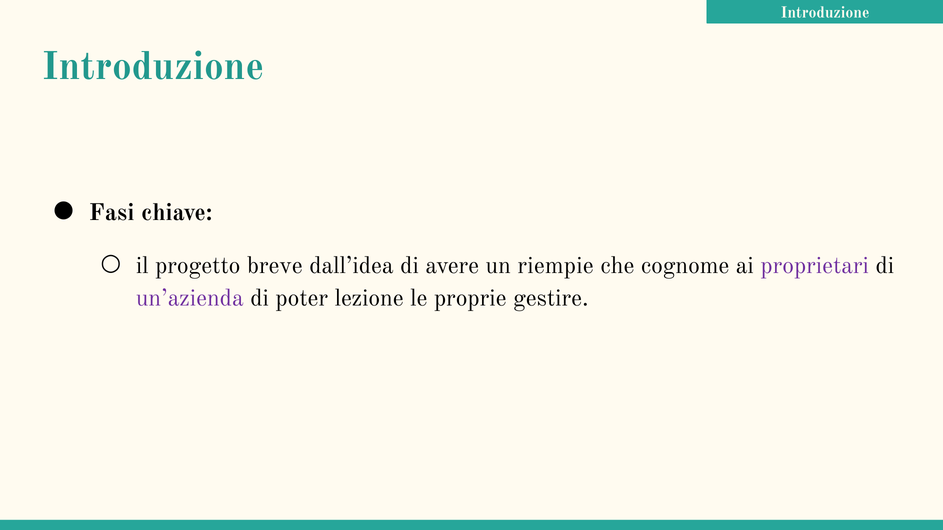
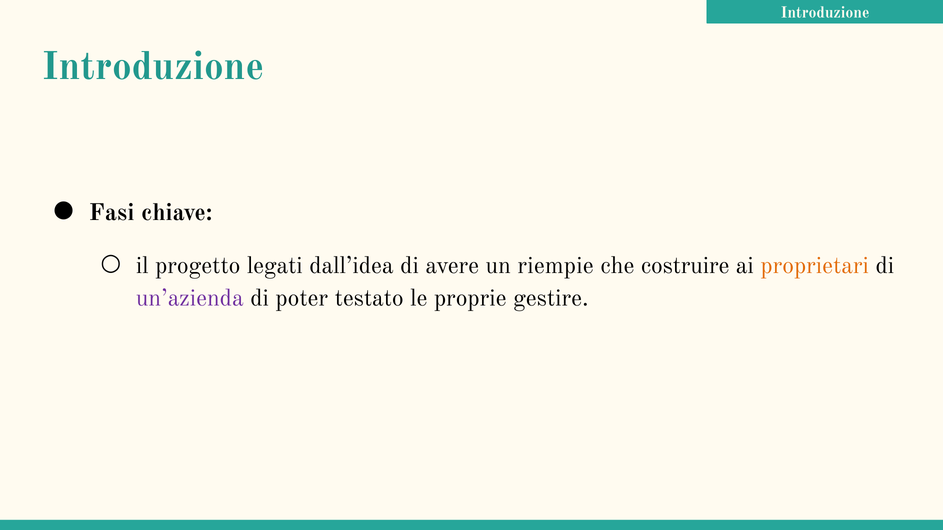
breve: breve -> legati
cognome: cognome -> costruire
proprietari colour: purple -> orange
lezione: lezione -> testato
